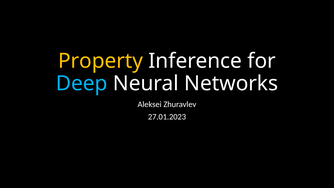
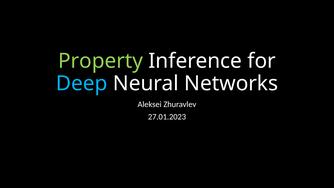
Property colour: yellow -> light green
